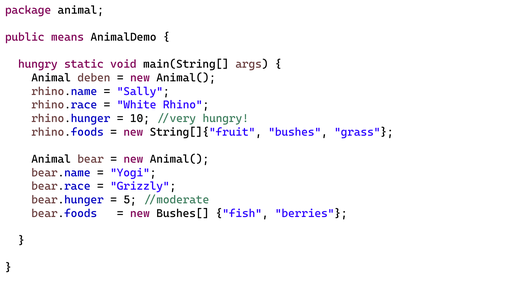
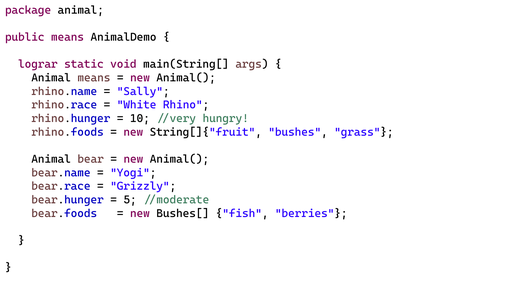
hungry at (38, 64): hungry -> lograr
Animal deben: deben -> means
